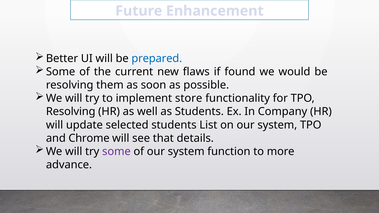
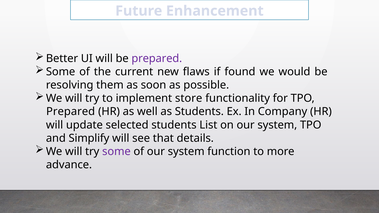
prepared at (157, 59) colour: blue -> purple
Resolving at (71, 112): Resolving -> Prepared
Chrome: Chrome -> Simplify
